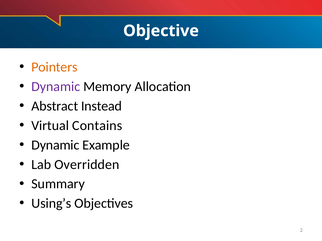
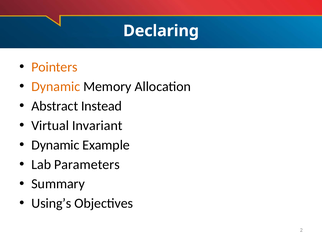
Objective: Objective -> Declaring
Dynamic at (56, 87) colour: purple -> orange
Contains: Contains -> Invariant
Overridden: Overridden -> Parameters
